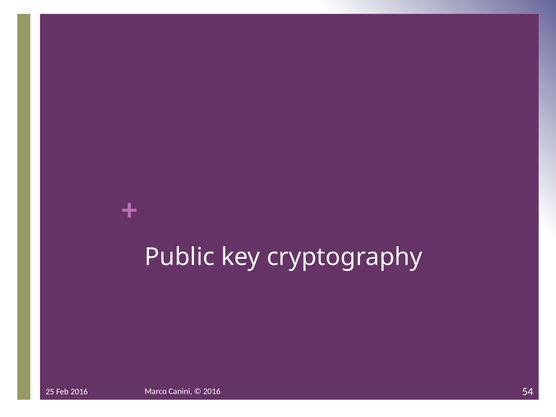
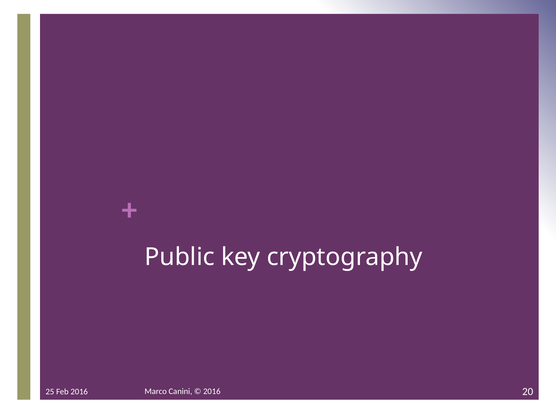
54: 54 -> 20
